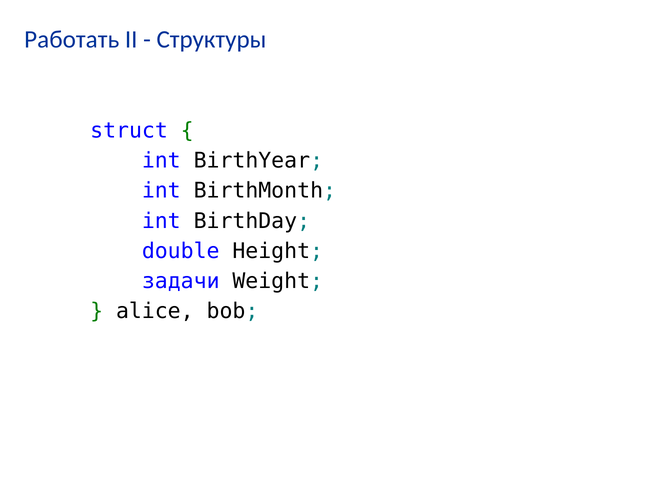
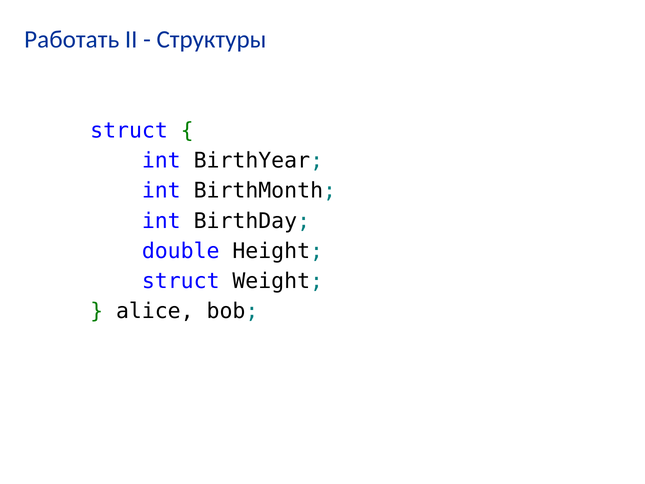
задачи at (181, 281): задачи -> struct
